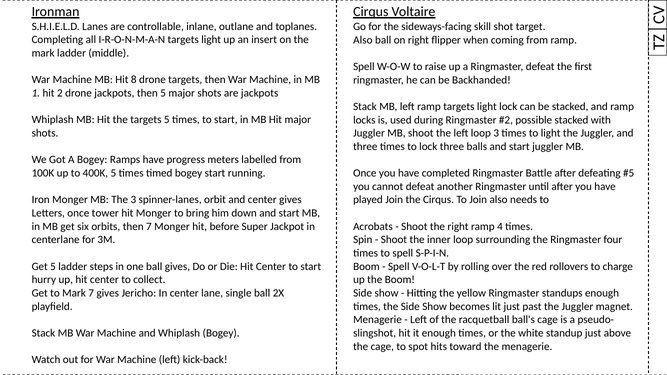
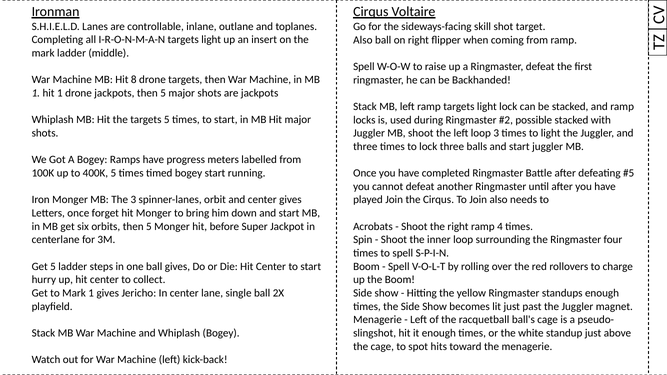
hit 2: 2 -> 1
tower: tower -> forget
orbits then 7: 7 -> 5
Mark 7: 7 -> 1
